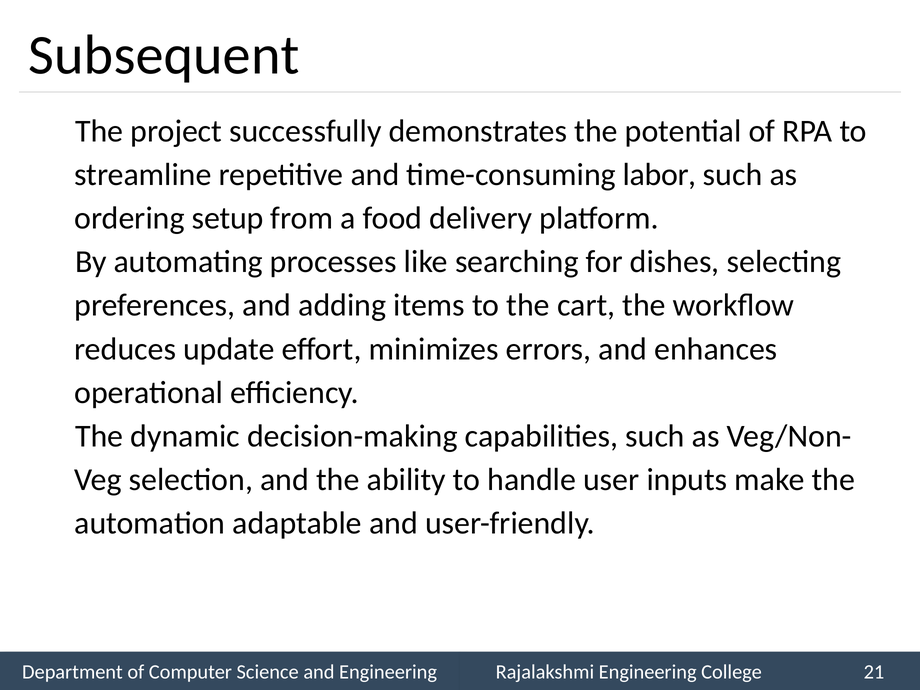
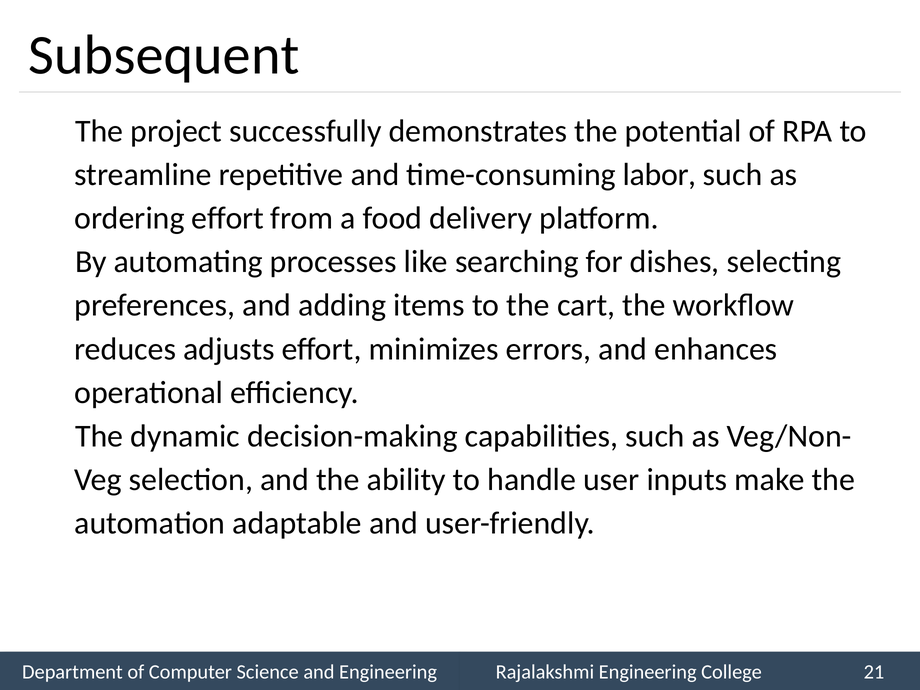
ordering setup: setup -> effort
update: update -> adjusts
